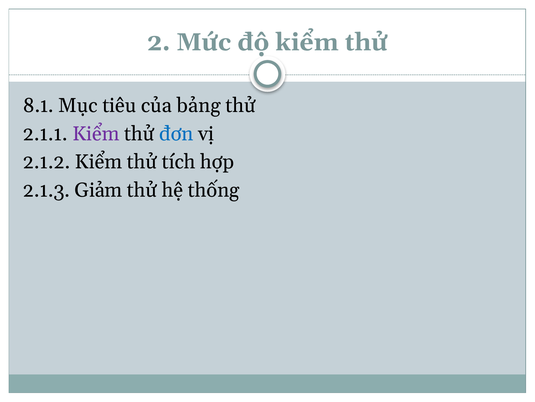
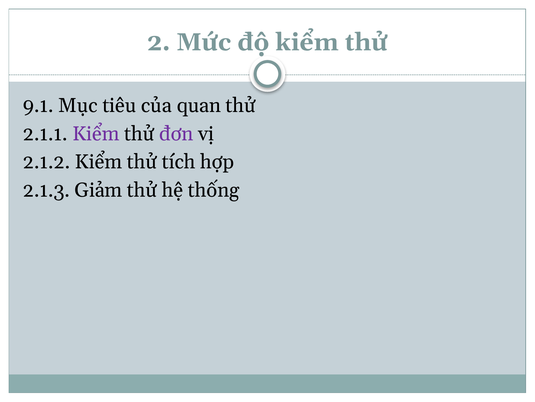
8.1: 8.1 -> 9.1
bảng: bảng -> quan
đơn colour: blue -> purple
